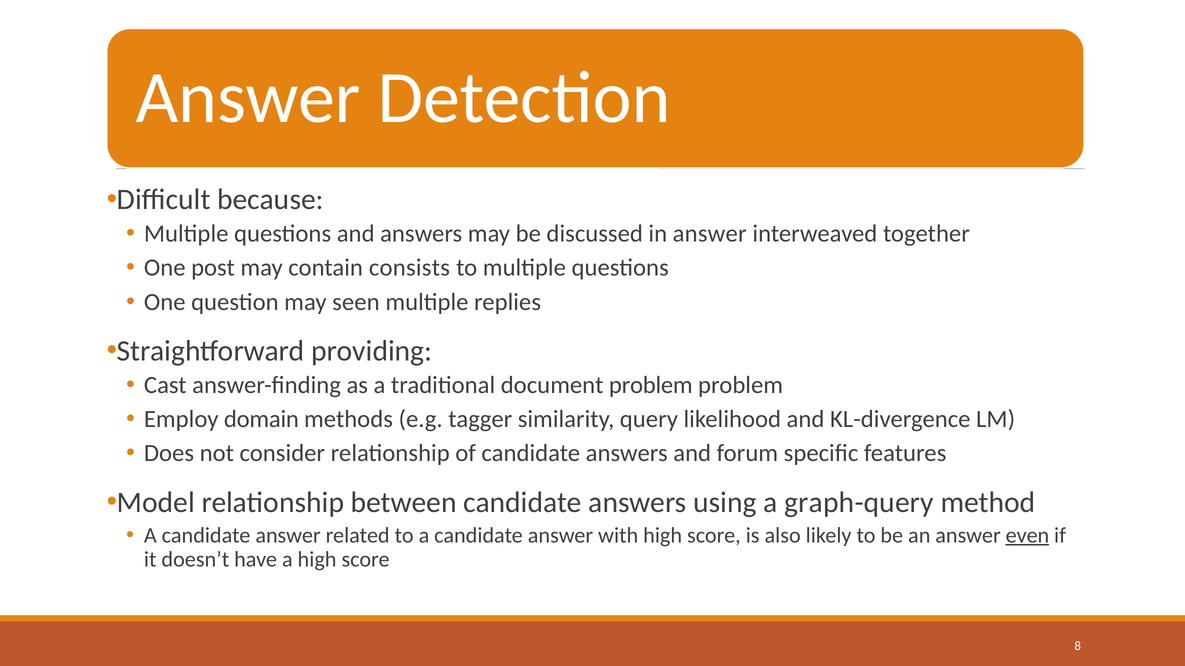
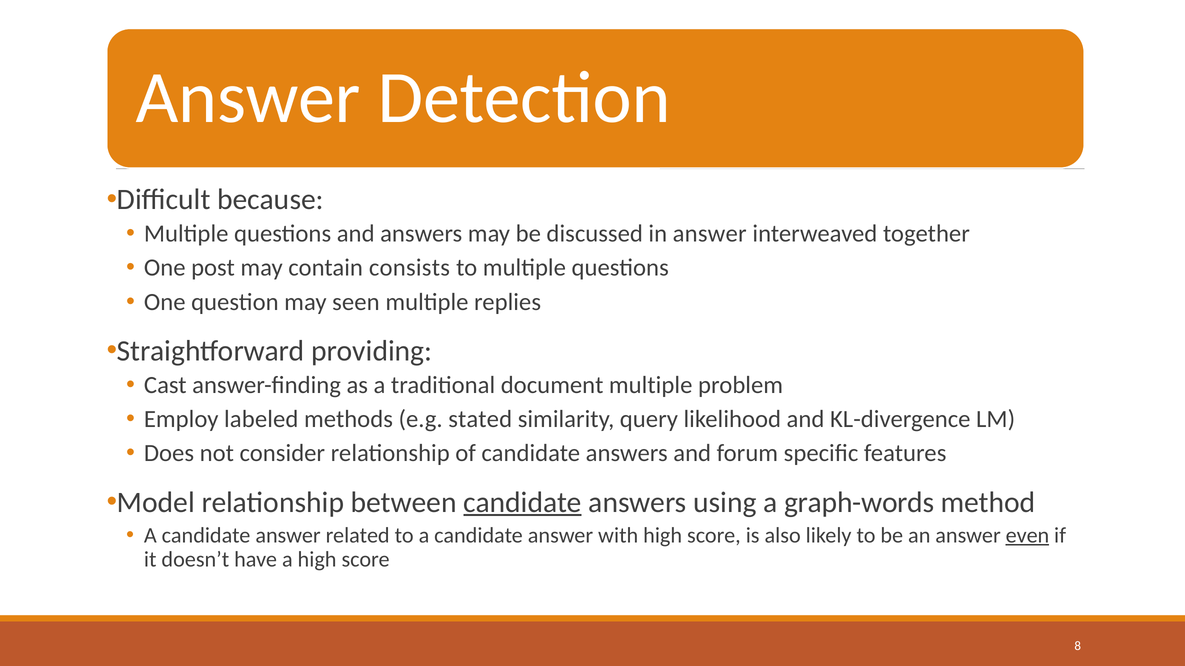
document problem: problem -> multiple
domain: domain -> labeled
tagger: tagger -> stated
candidate at (523, 503) underline: none -> present
graph-query: graph-query -> graph-words
